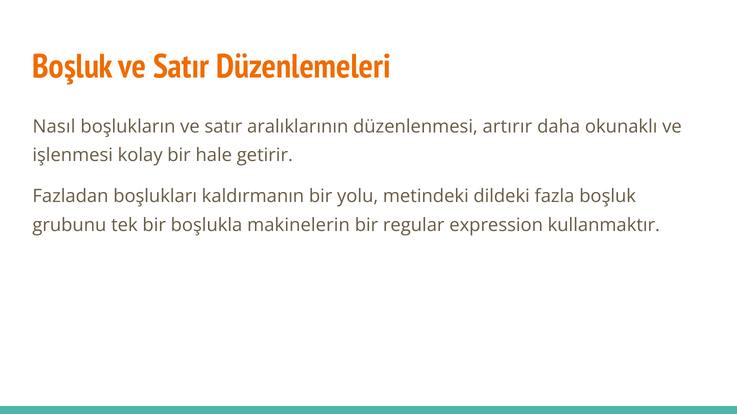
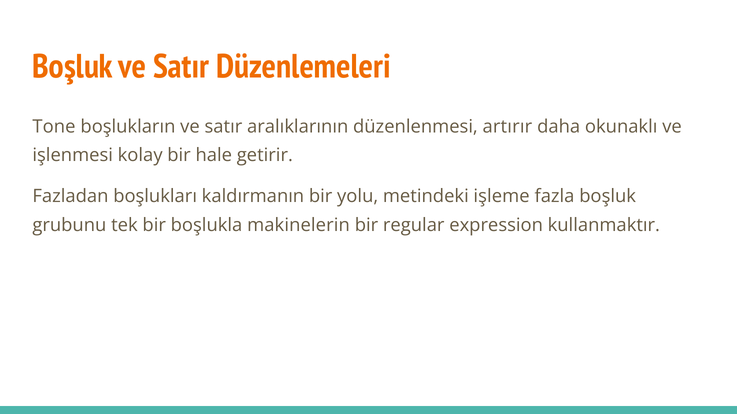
Nasıl: Nasıl -> Tone
dildeki: dildeki -> işleme
